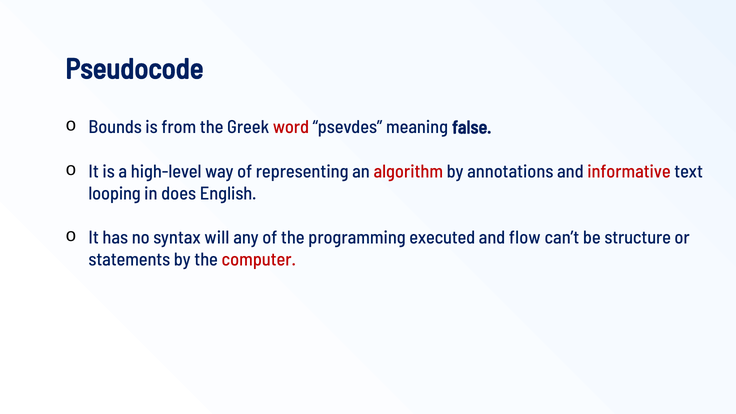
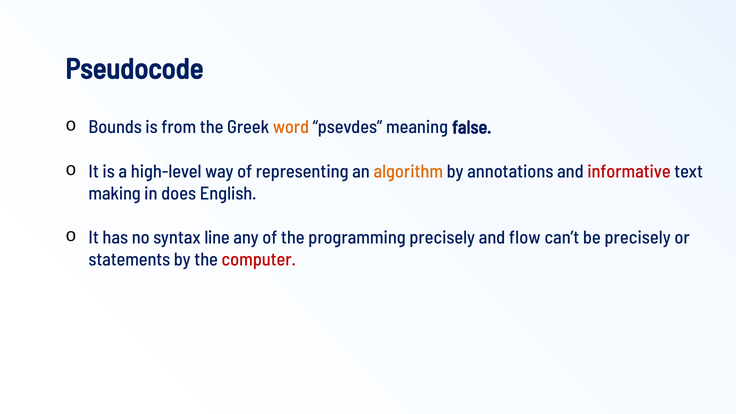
word colour: red -> orange
algorithm colour: red -> orange
looping: looping -> making
will: will -> line
programming executed: executed -> precisely
be structure: structure -> precisely
